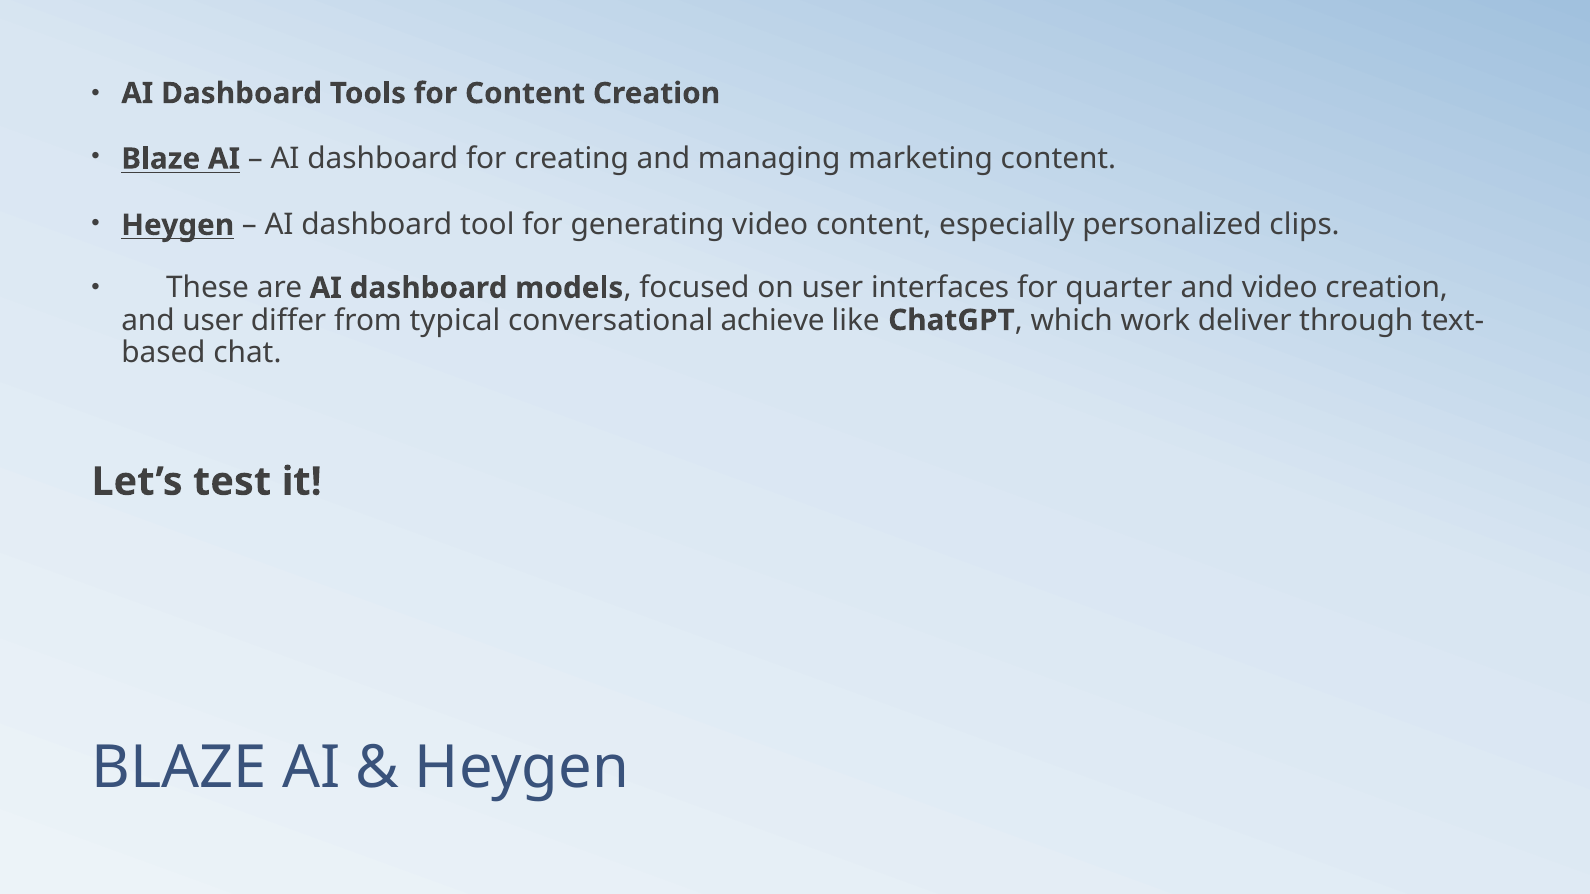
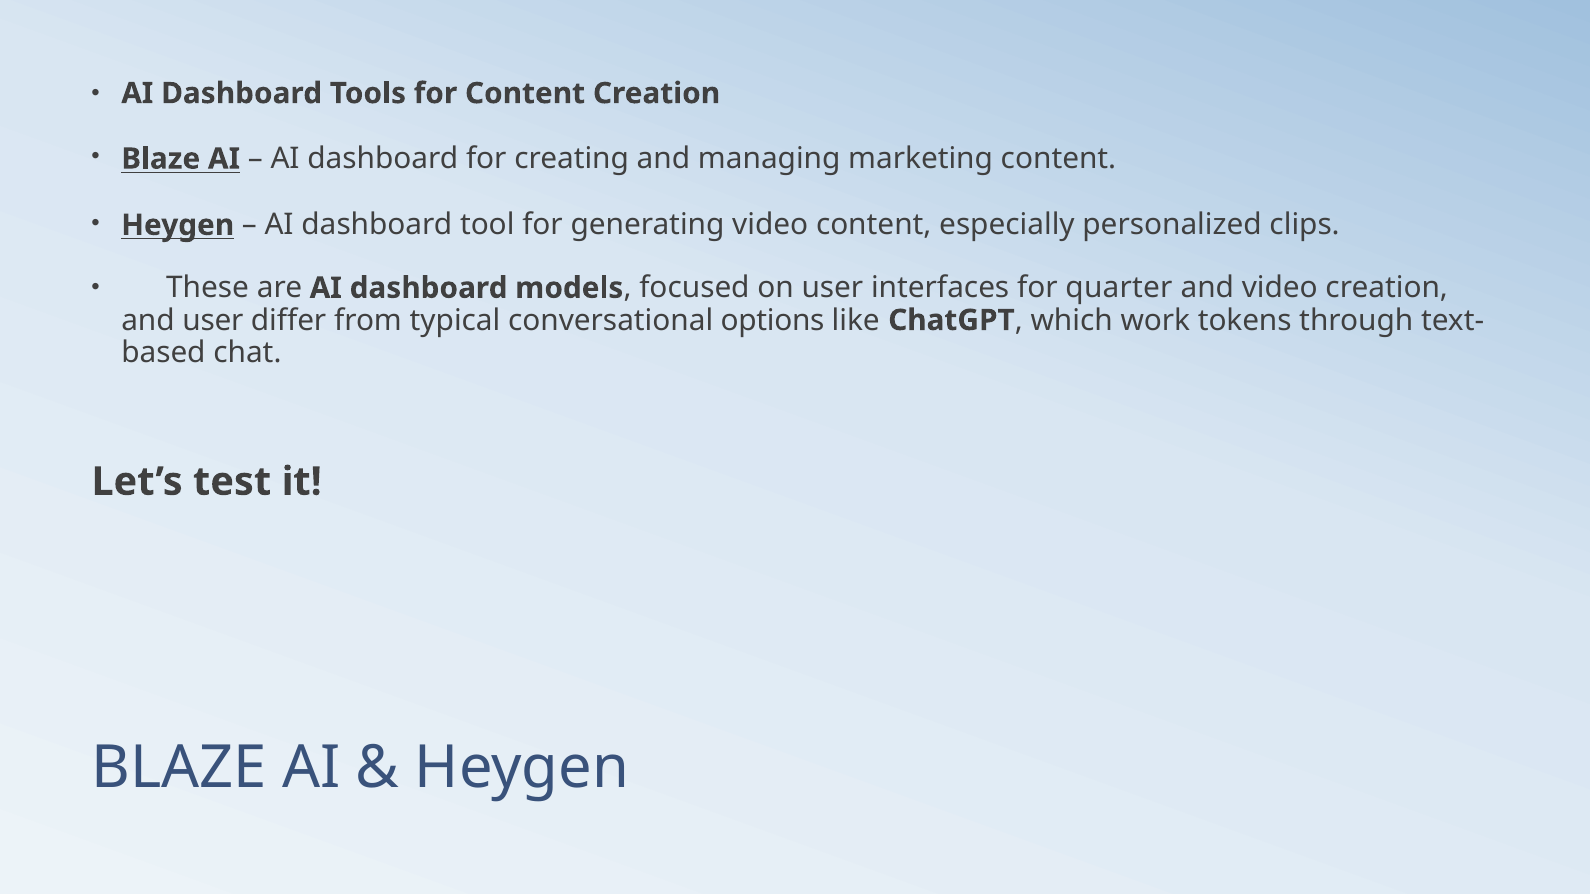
achieve: achieve -> options
deliver: deliver -> tokens
